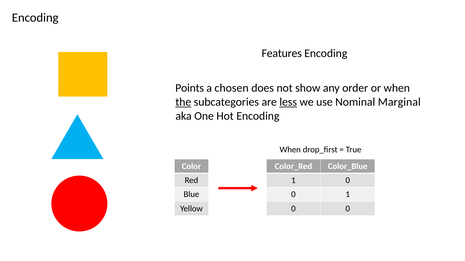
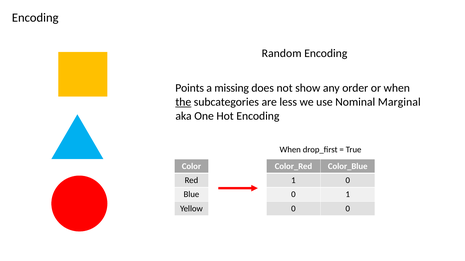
Features: Features -> Random
chosen: chosen -> missing
less underline: present -> none
